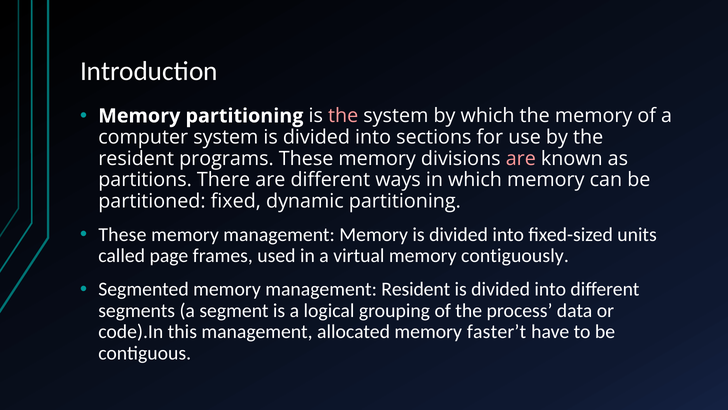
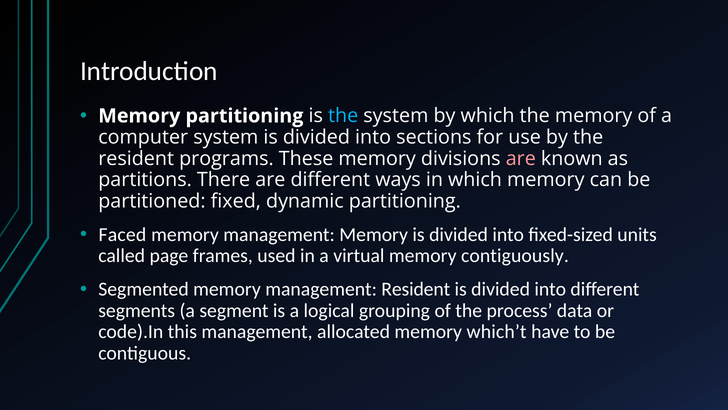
the at (343, 116) colour: pink -> light blue
These at (122, 234): These -> Faced
faster’t: faster’t -> which’t
